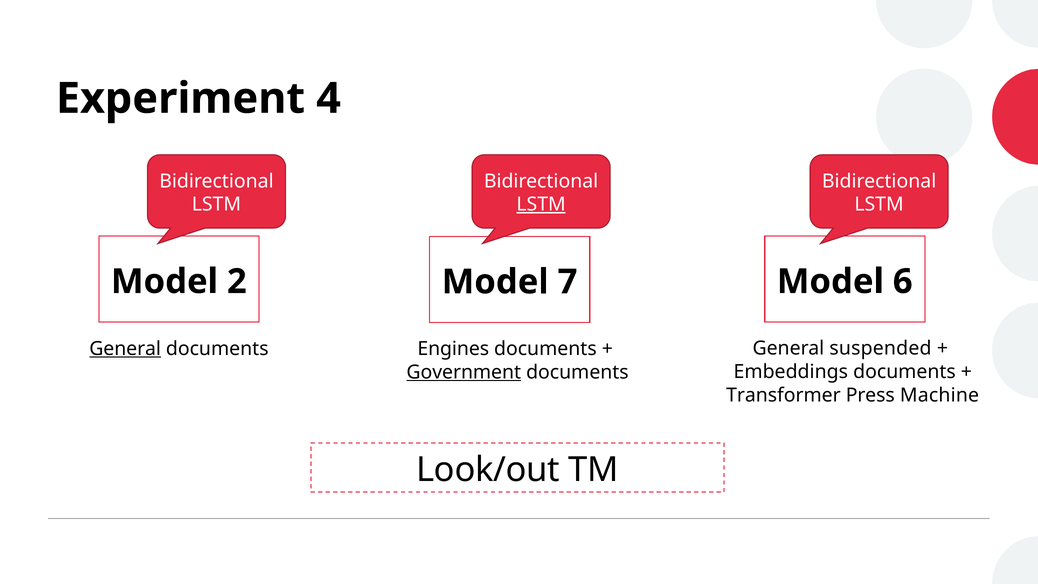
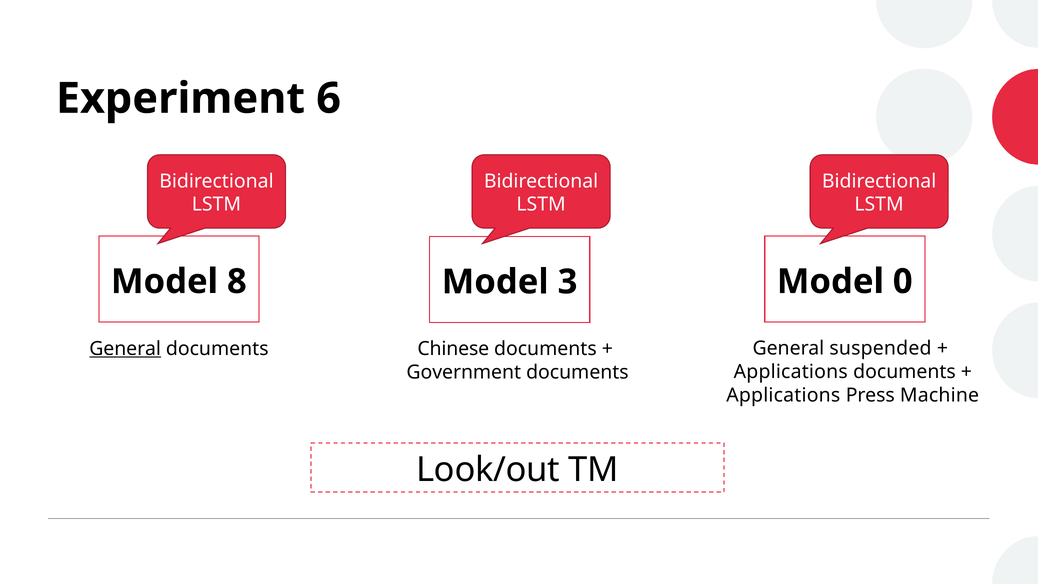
4: 4 -> 6
LSTM at (541, 204) underline: present -> none
2: 2 -> 8
6: 6 -> 0
7: 7 -> 3
Engines: Engines -> Chinese
Embeddings at (791, 372): Embeddings -> Applications
Government underline: present -> none
Transformer at (783, 395): Transformer -> Applications
